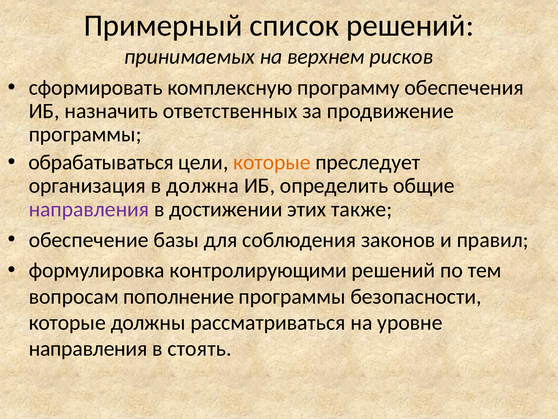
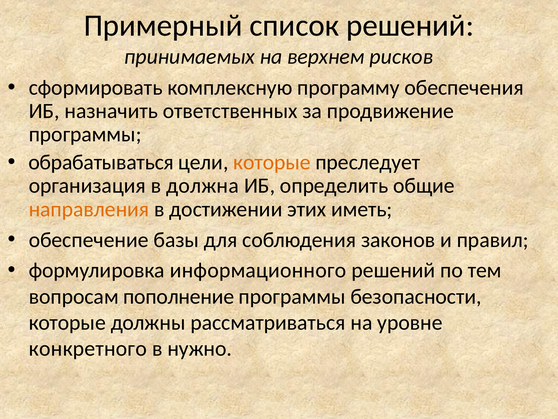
направления at (89, 209) colour: purple -> orange
также: также -> иметь
контролирующими: контролирующими -> информационного
направления at (88, 348): направления -> конкретного
стоять: стоять -> нужно
